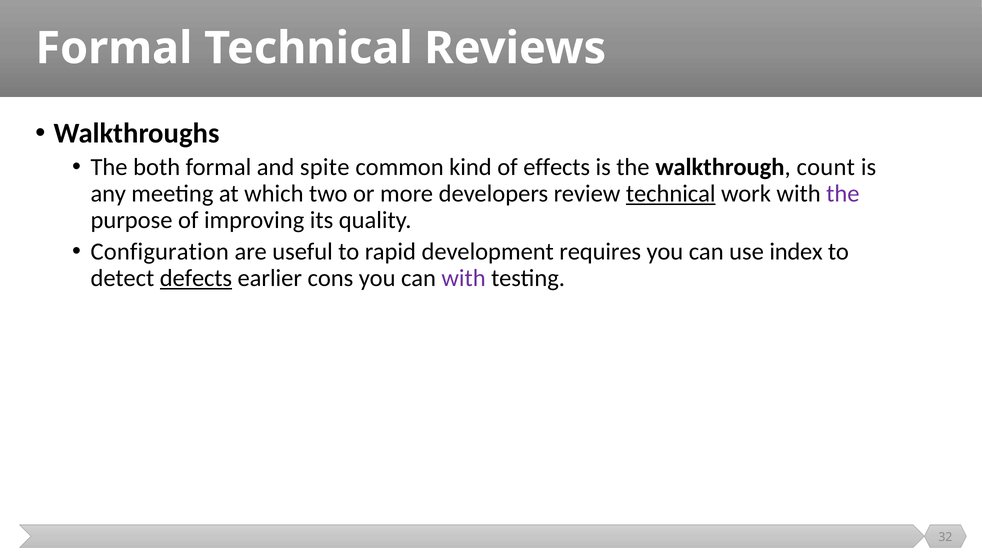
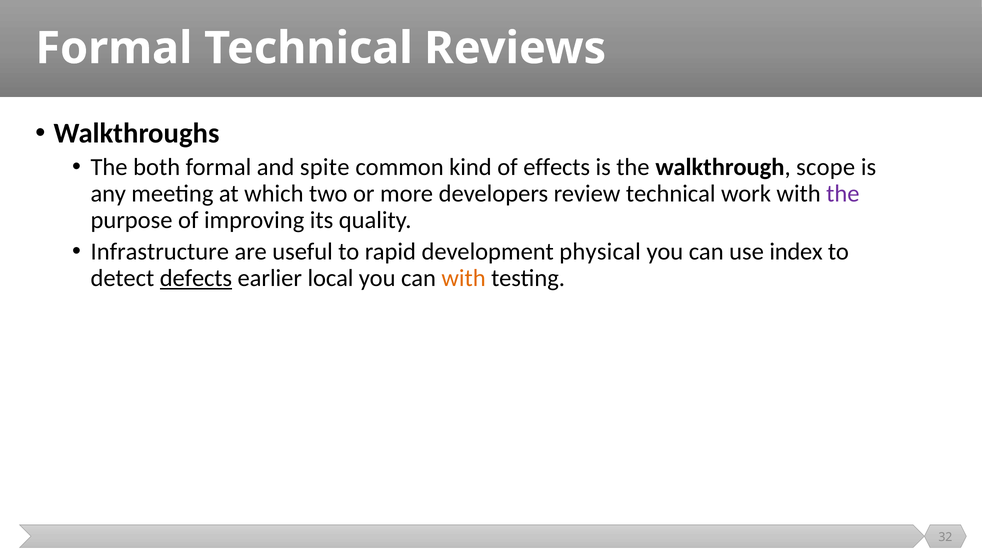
count: count -> scope
technical at (671, 194) underline: present -> none
Configuration: Configuration -> Infrastructure
requires: requires -> physical
cons: cons -> local
with at (464, 278) colour: purple -> orange
